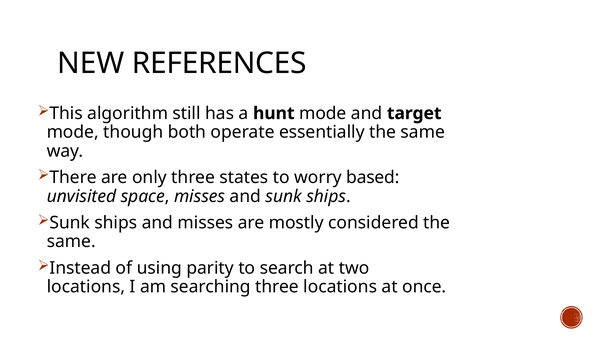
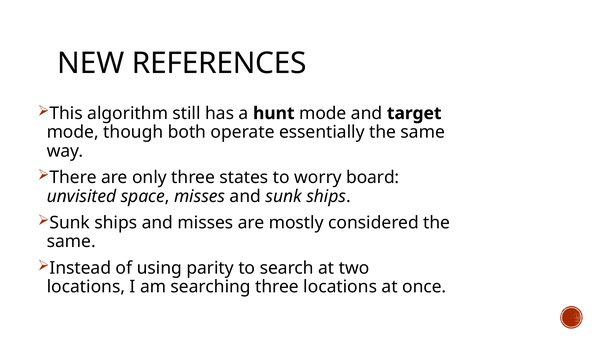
based: based -> board
